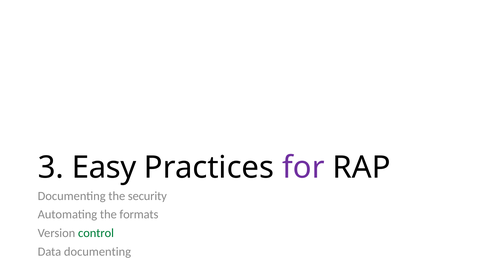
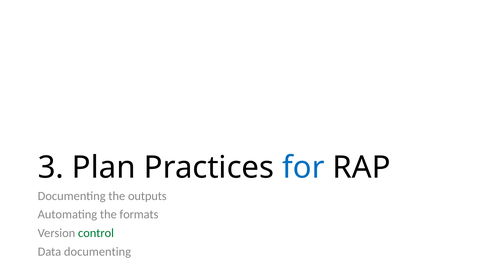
Easy: Easy -> Plan
for colour: purple -> blue
security: security -> outputs
